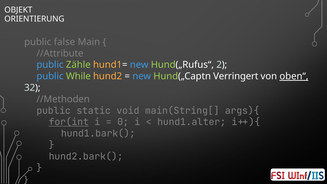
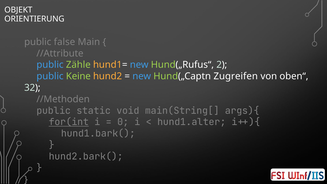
While: While -> Keine
Verringert: Verringert -> Zugreifen
oben“ underline: present -> none
